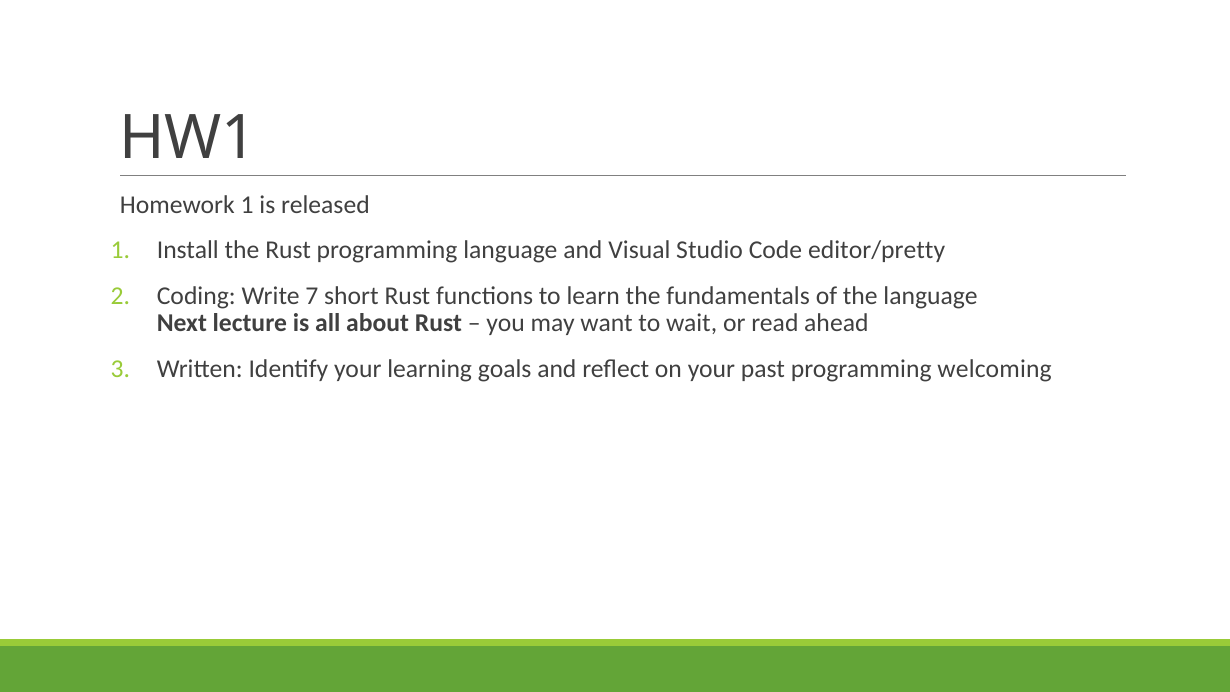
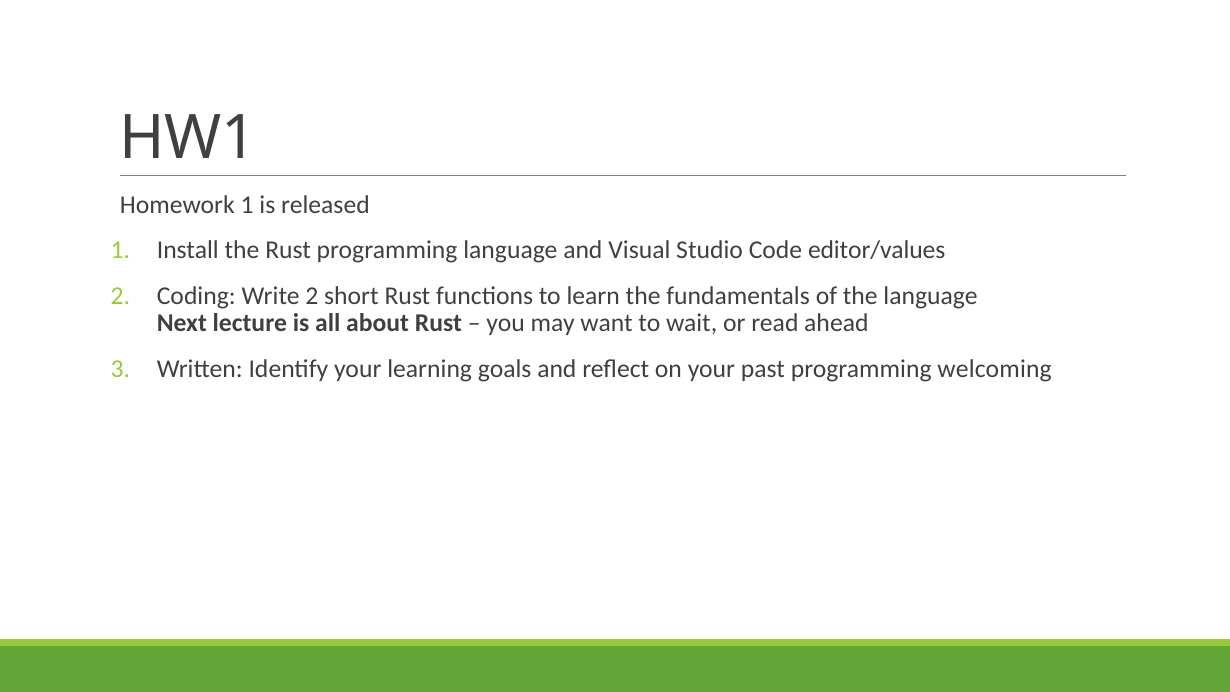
editor/pretty: editor/pretty -> editor/values
Write 7: 7 -> 2
